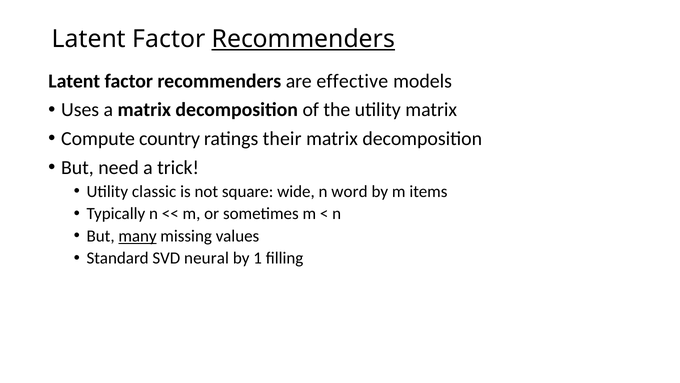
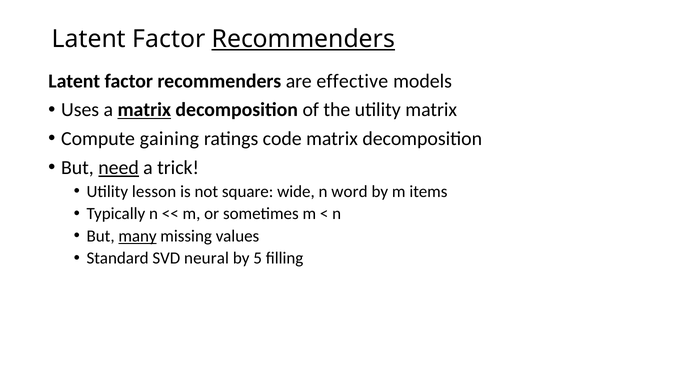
matrix at (144, 110) underline: none -> present
country: country -> gaining
their: their -> code
need underline: none -> present
classic: classic -> lesson
1: 1 -> 5
